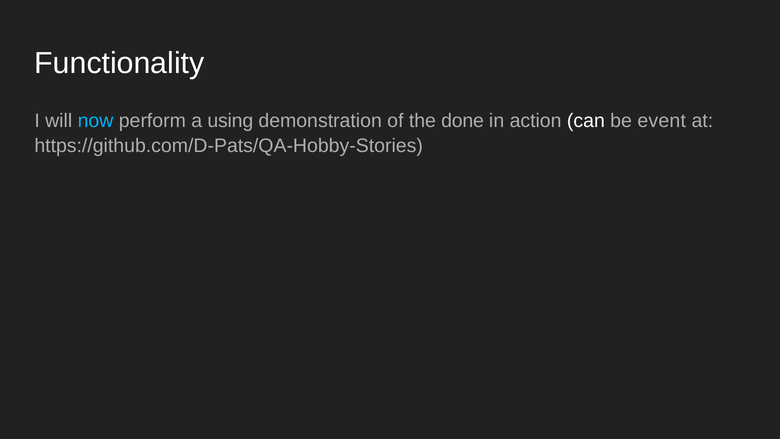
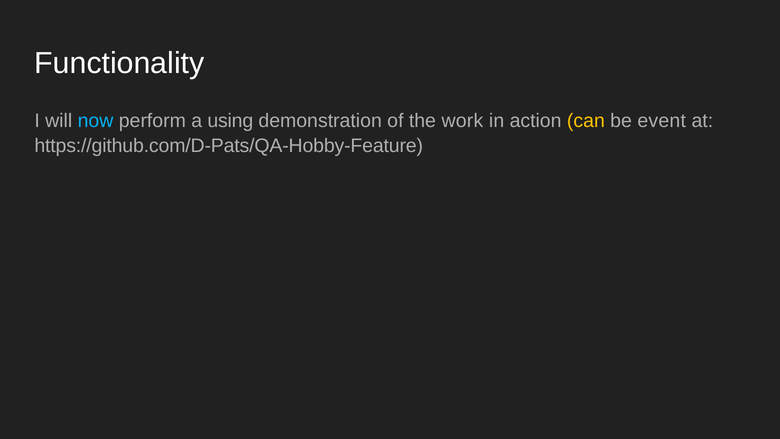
done: done -> work
can colour: white -> yellow
https://github.com/D-Pats/QA-Hobby-Stories: https://github.com/D-Pats/QA-Hobby-Stories -> https://github.com/D-Pats/QA-Hobby-Feature
